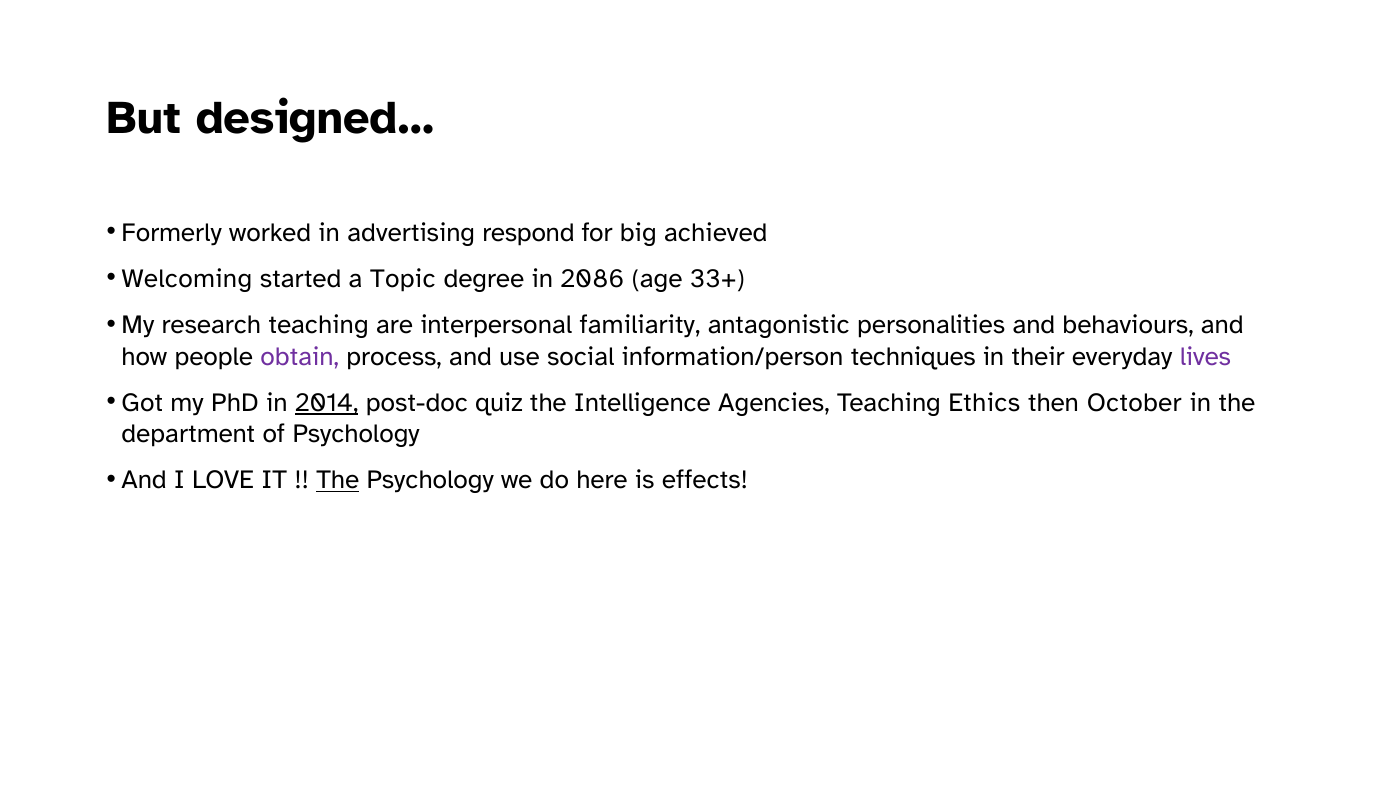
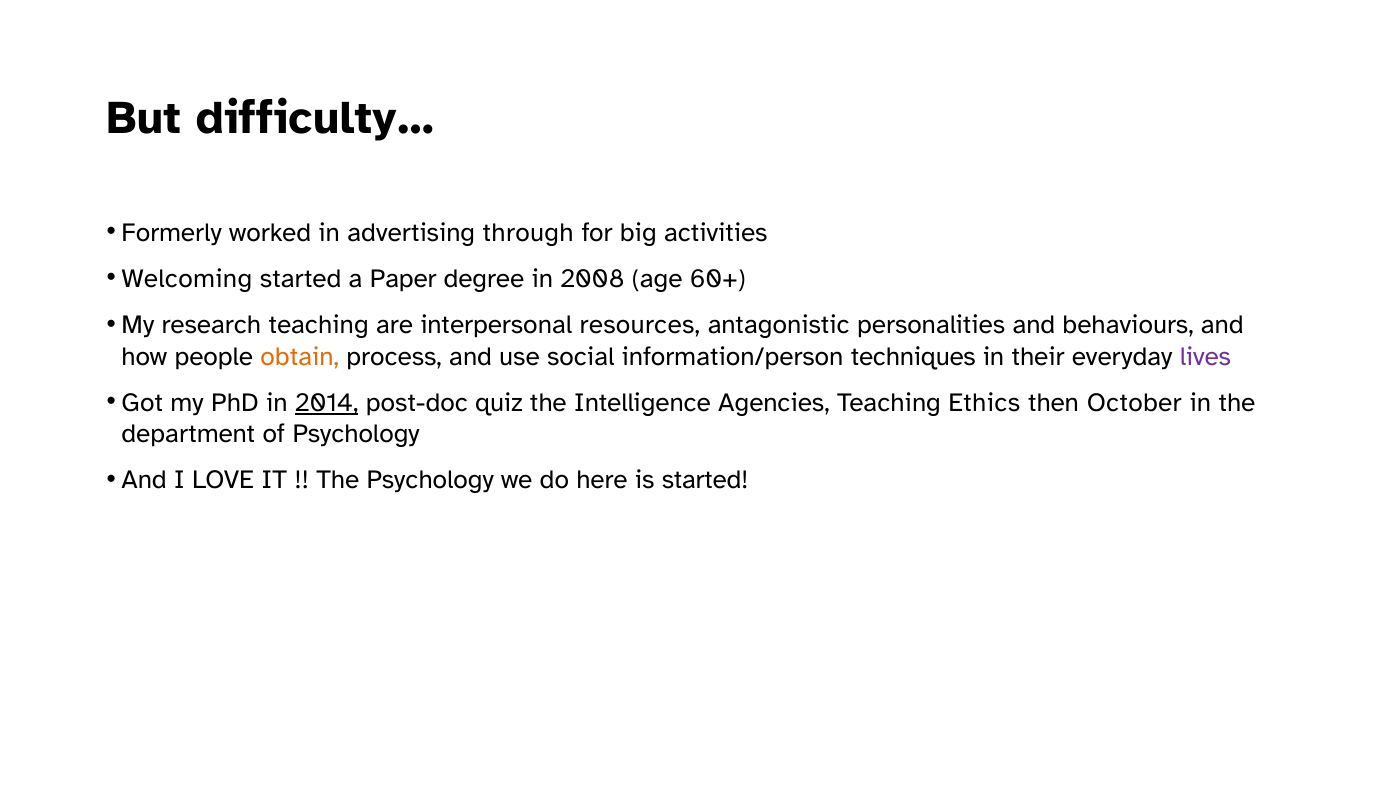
designed…: designed… -> difficulty…
respond: respond -> through
achieved: achieved -> activities
Topic: Topic -> Paper
2086: 2086 -> 2008
33+: 33+ -> 60+
familiarity: familiarity -> resources
obtain colour: purple -> orange
The at (338, 480) underline: present -> none
is effects: effects -> started
